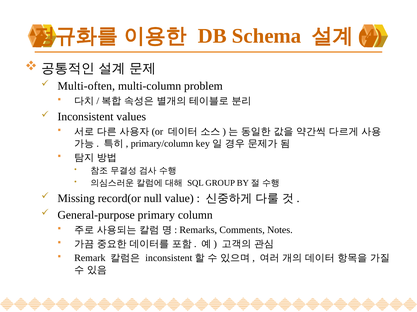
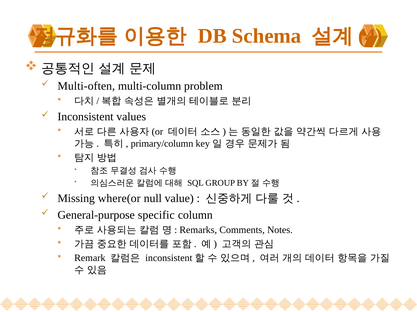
record(or: record(or -> where(or
primary: primary -> specific
